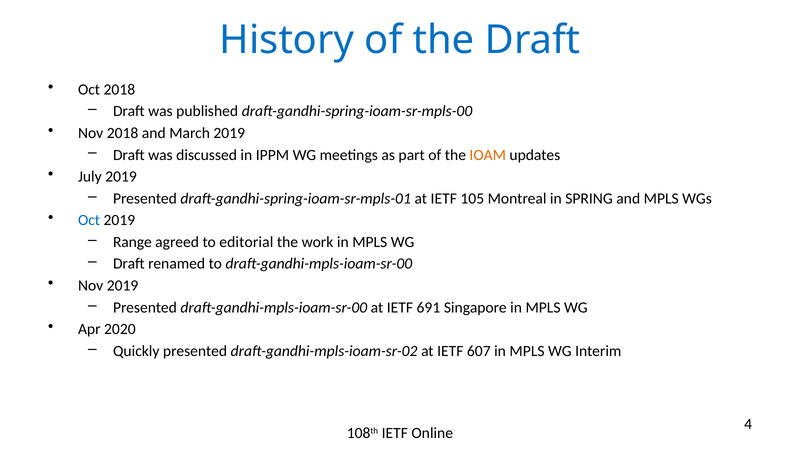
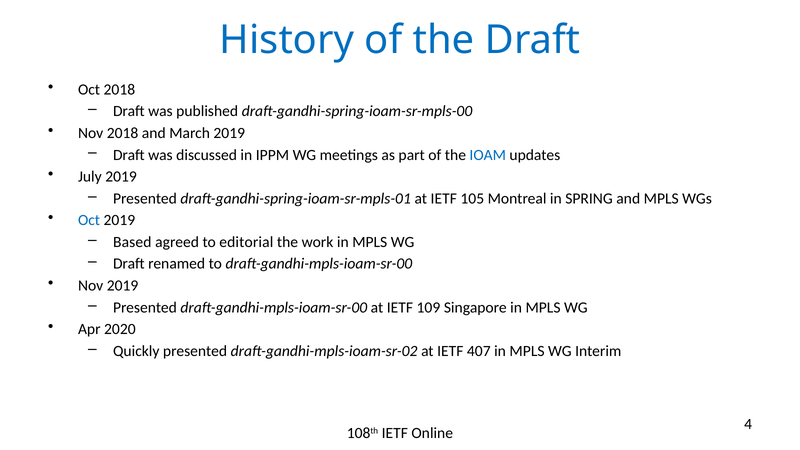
IOAM colour: orange -> blue
Range: Range -> Based
691: 691 -> 109
607: 607 -> 407
